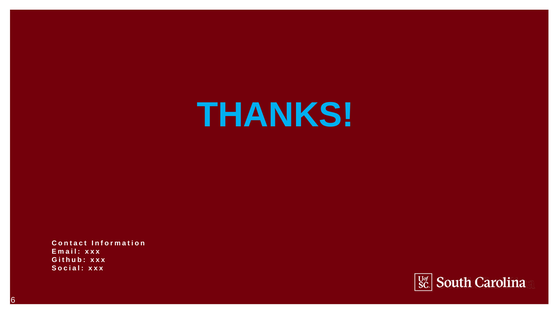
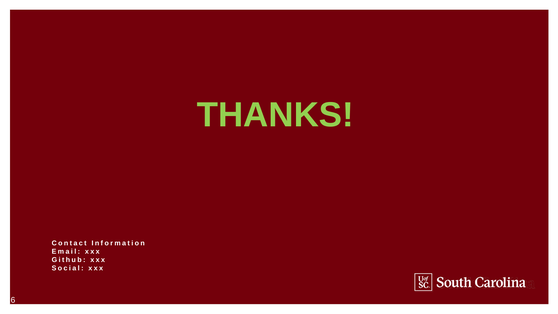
THANKS colour: light blue -> light green
